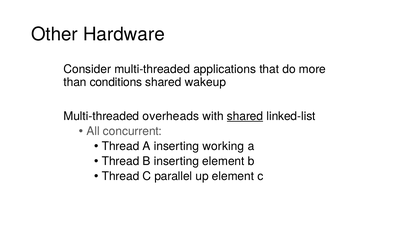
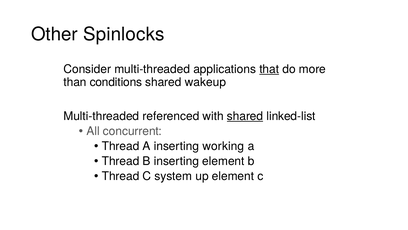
Hardware: Hardware -> Spinlocks
that underline: none -> present
overheads: overheads -> referenced
parallel: parallel -> system
